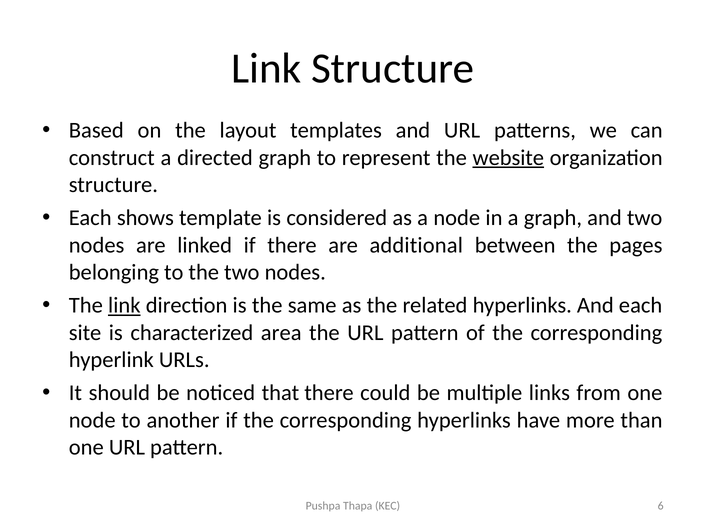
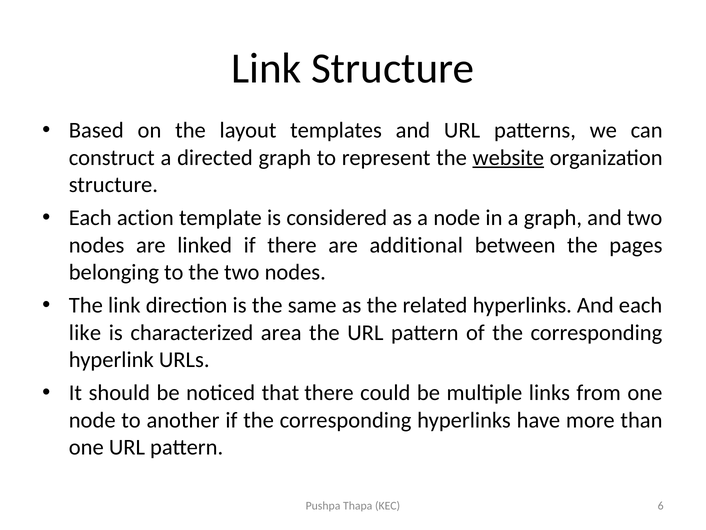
shows: shows -> action
link at (124, 305) underline: present -> none
site: site -> like
